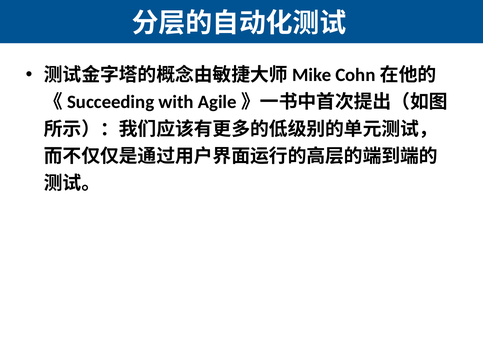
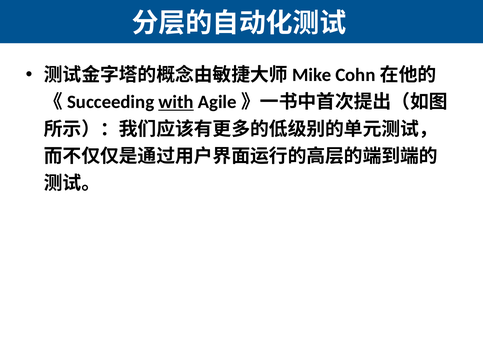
with underline: none -> present
